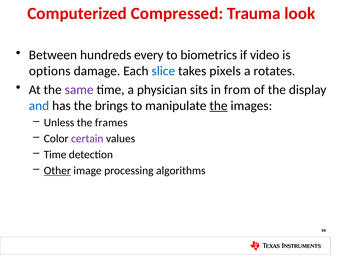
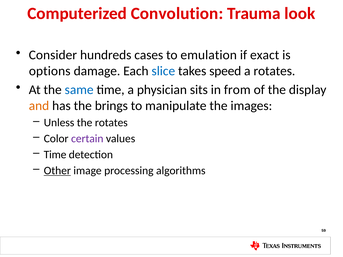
Compressed: Compressed -> Convolution
Between: Between -> Consider
every: every -> cases
biometrics: biometrics -> emulation
video: video -> exact
pixels: pixels -> speed
same colour: purple -> blue
and colour: blue -> orange
the at (219, 106) underline: present -> none
the frames: frames -> rotates
